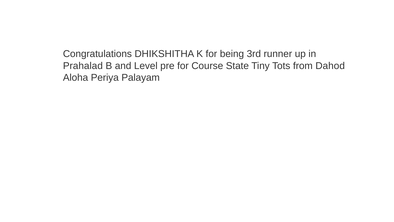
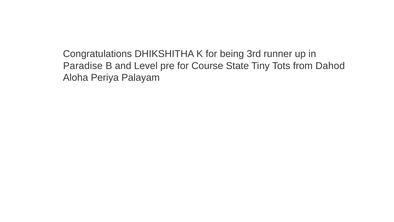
Prahalad: Prahalad -> Paradise
